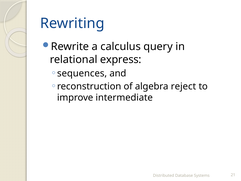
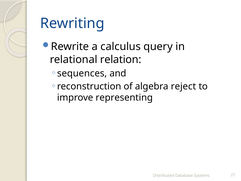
express: express -> relation
intermediate: intermediate -> representing
